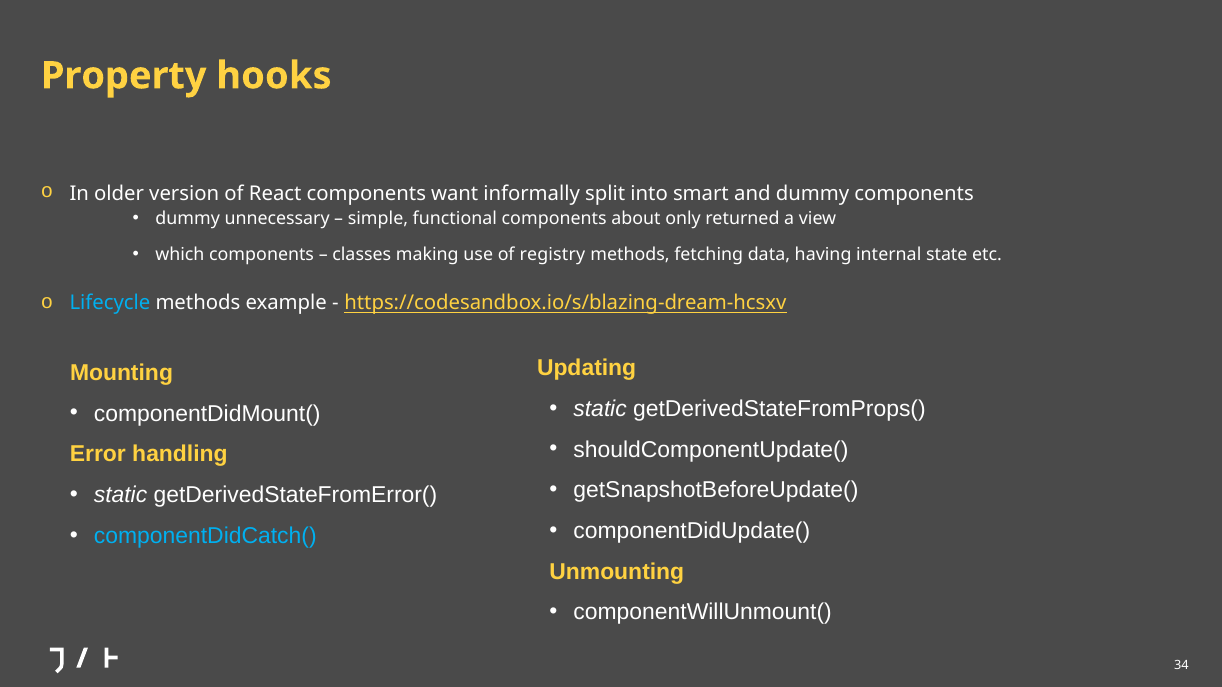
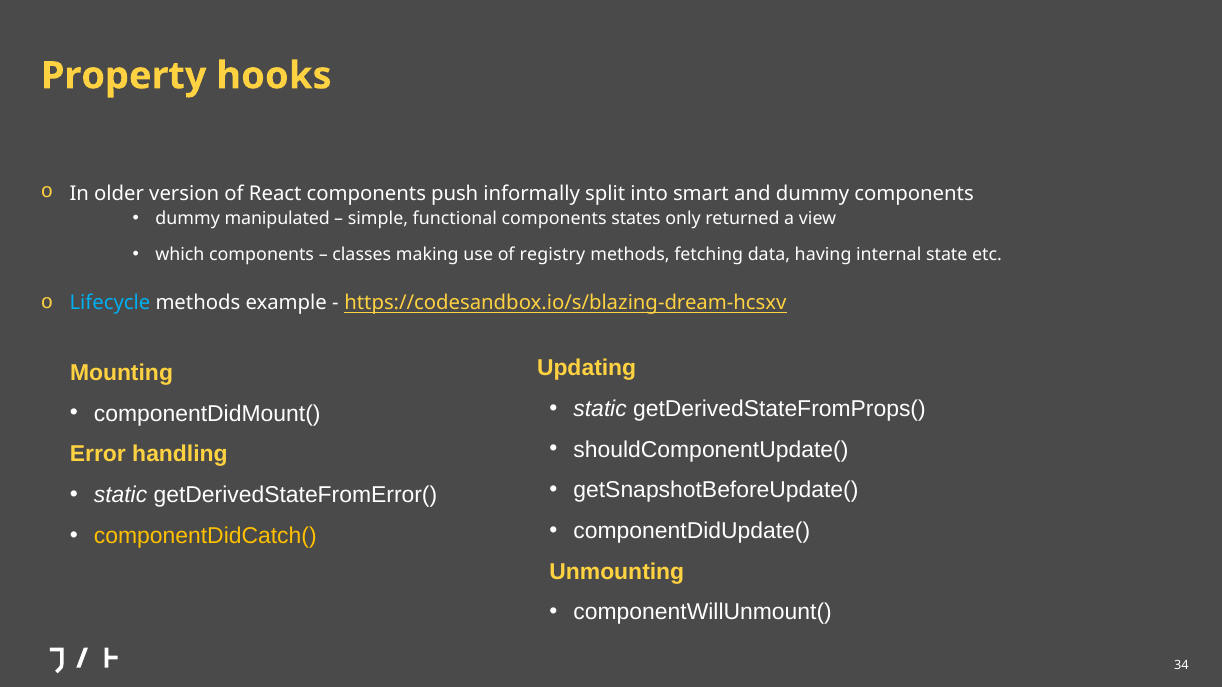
want: want -> push
unnecessary: unnecessary -> manipulated
about: about -> states
componentDidCatch( colour: light blue -> yellow
